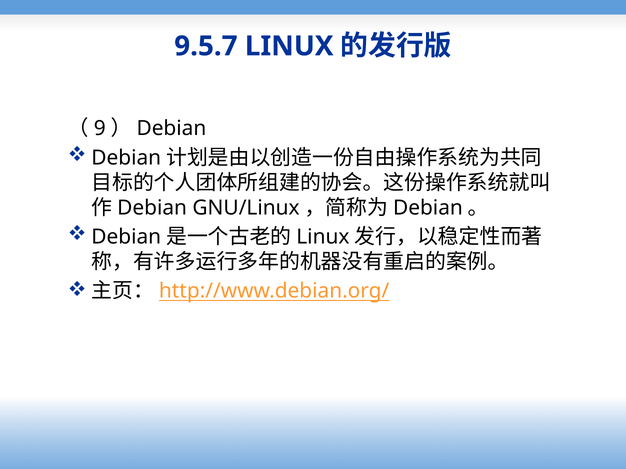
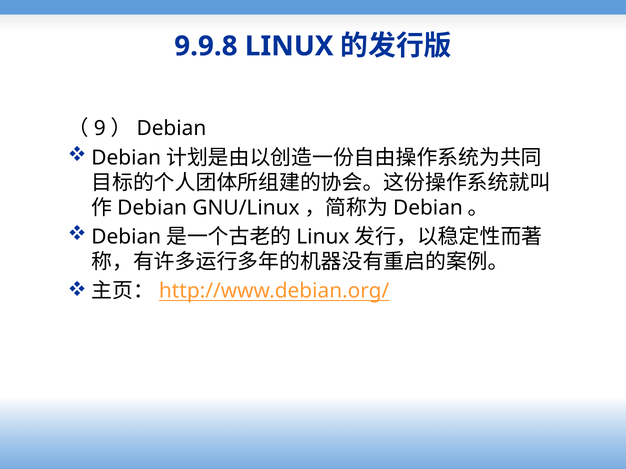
9.5.7: 9.5.7 -> 9.9.8
